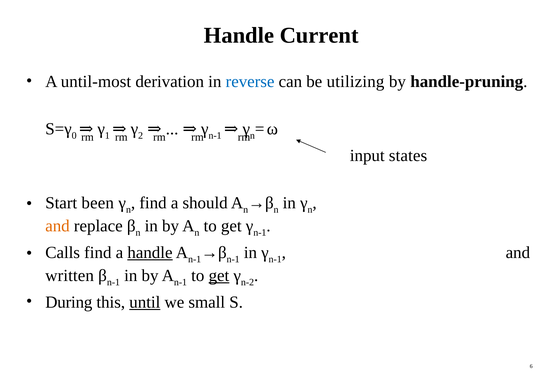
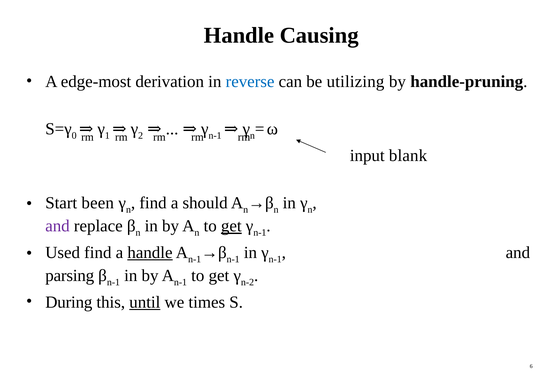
Current: Current -> Causing
until-most: until-most -> edge-most
states: states -> blank
and at (57, 226) colour: orange -> purple
get at (231, 226) underline: none -> present
Calls: Calls -> Used
written: written -> parsing
get at (219, 275) underline: present -> none
small: small -> times
